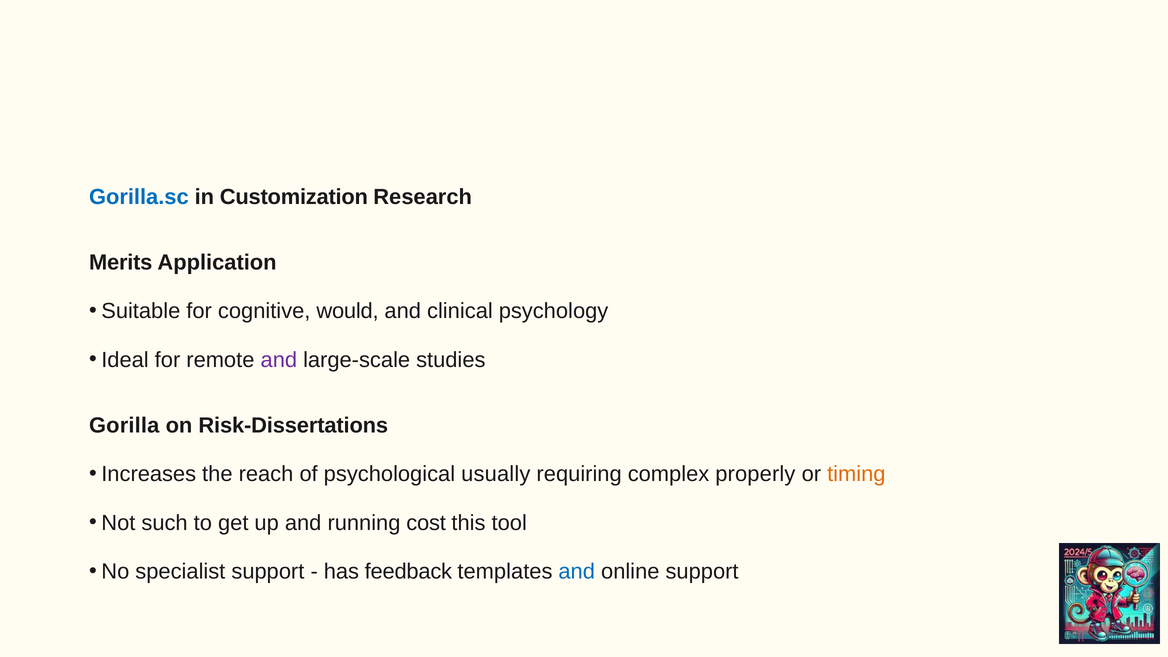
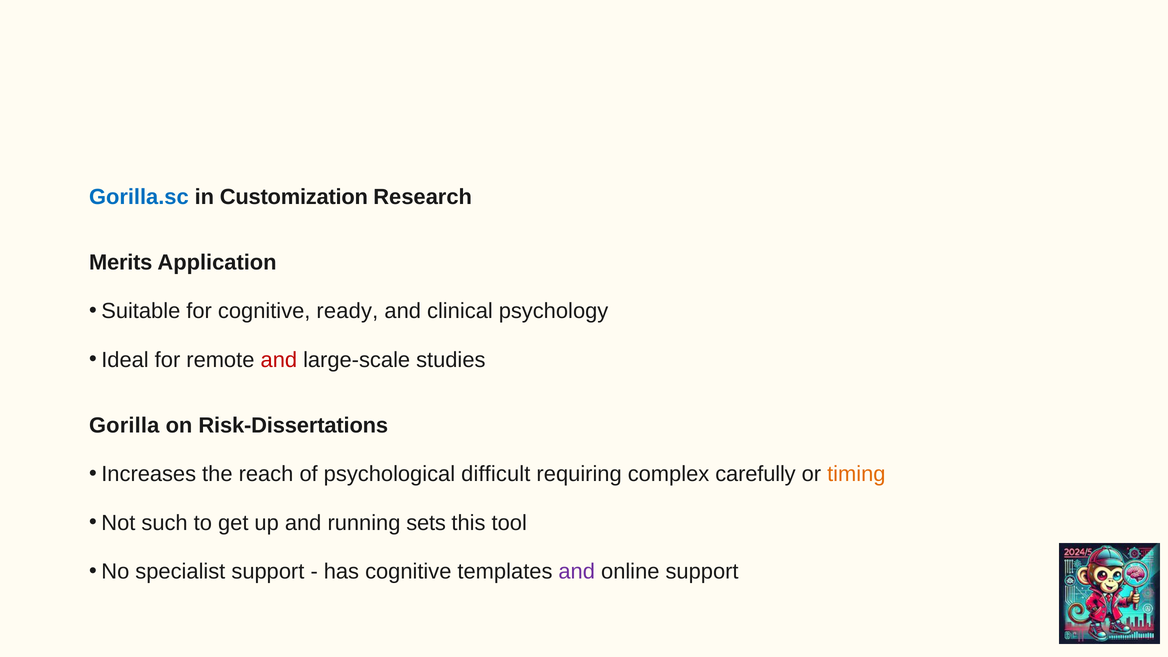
would: would -> ready
and at (279, 360) colour: purple -> red
usually: usually -> difficult
properly: properly -> carefully
cost: cost -> sets
has feedback: feedback -> cognitive
and at (577, 572) colour: blue -> purple
